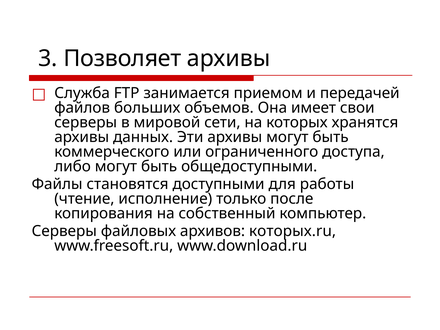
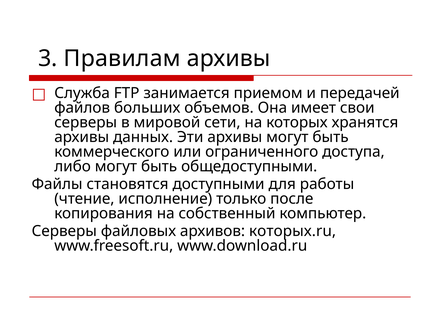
Позволяет: Позволяет -> Правилам
